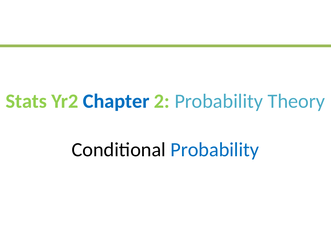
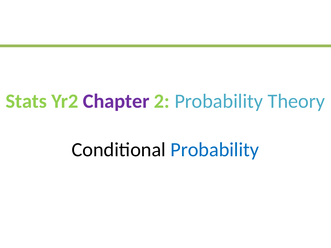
Chapter colour: blue -> purple
